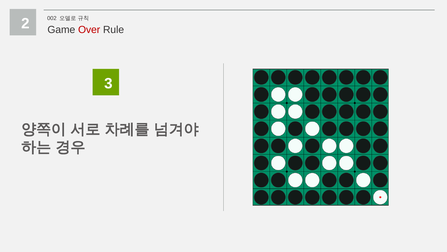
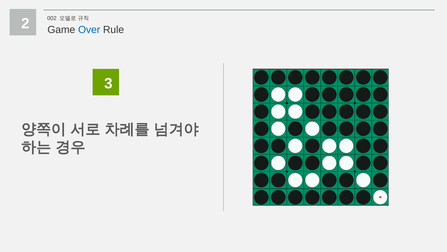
Over colour: red -> blue
